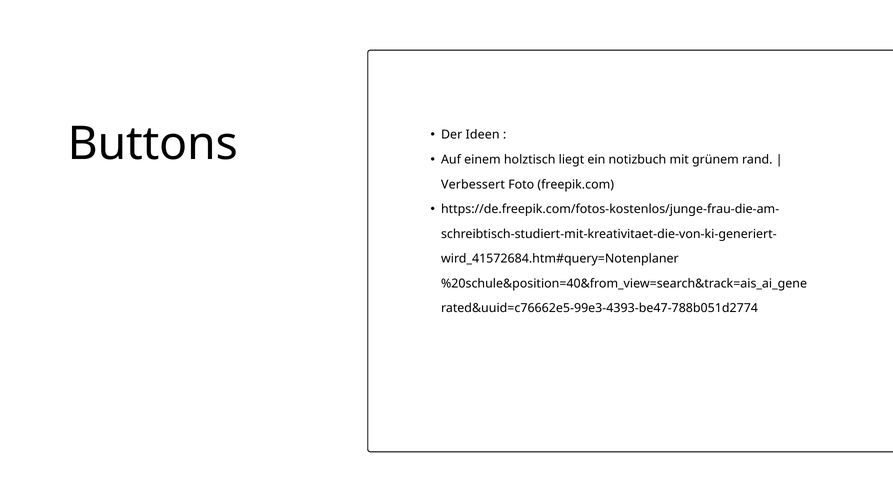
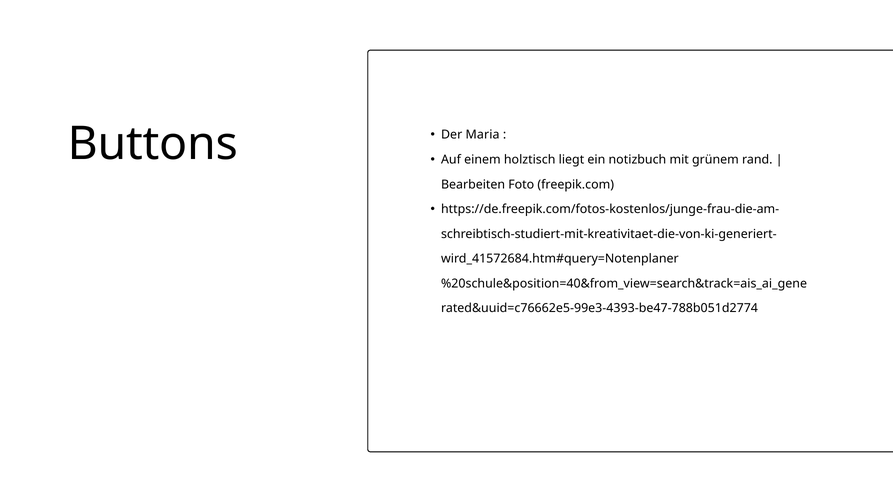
Ideen: Ideen -> Maria
Verbessert: Verbessert -> Bearbeiten
